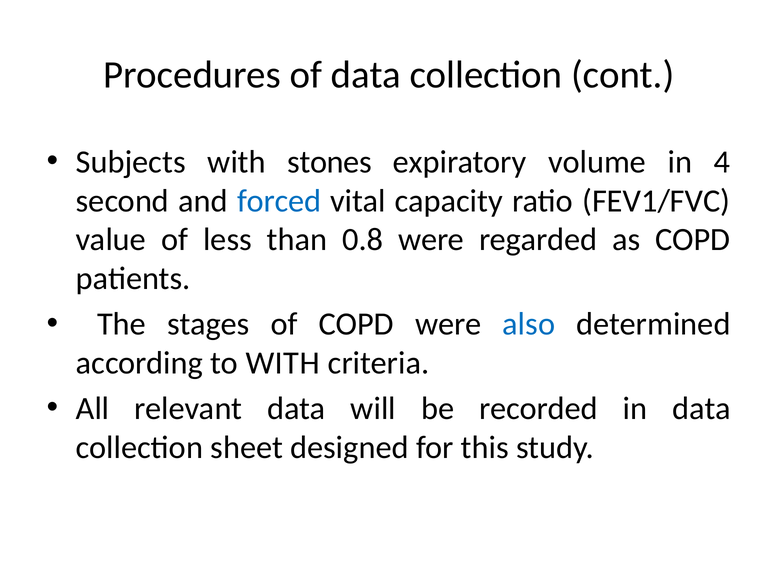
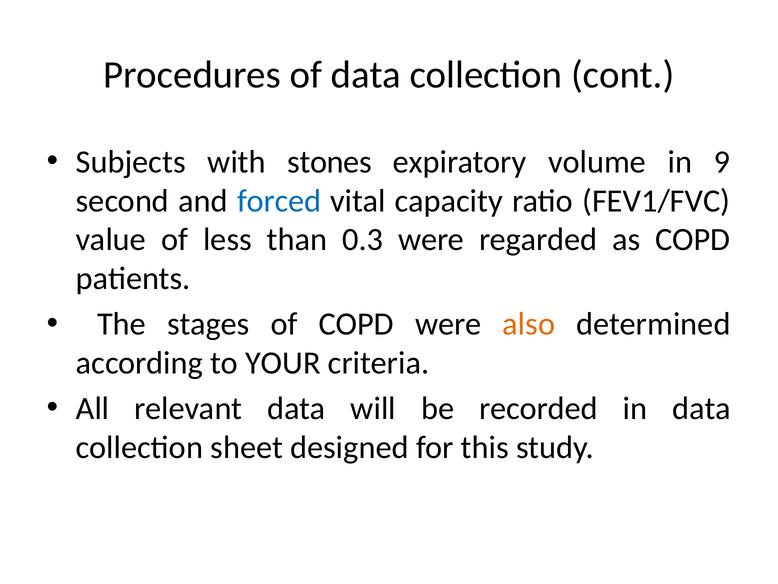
4: 4 -> 9
0.8: 0.8 -> 0.3
also colour: blue -> orange
to WITH: WITH -> YOUR
